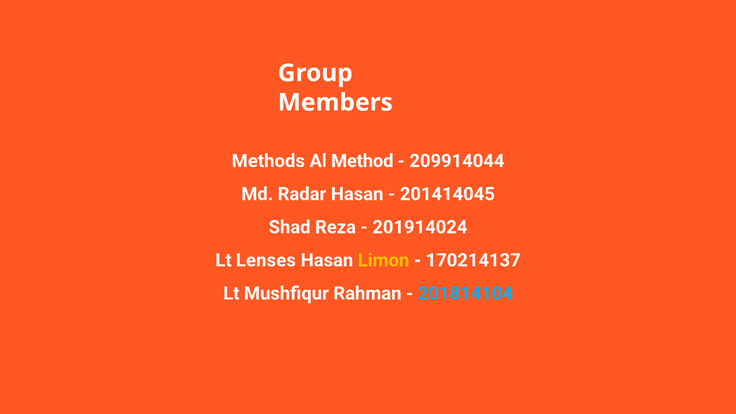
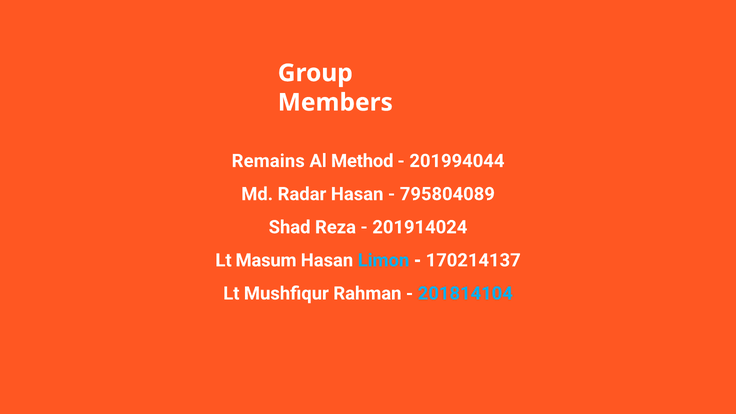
Methods: Methods -> Remains
209914044: 209914044 -> 201994044
201414045: 201414045 -> 795804089
Lenses: Lenses -> Masum
Limon colour: yellow -> light blue
